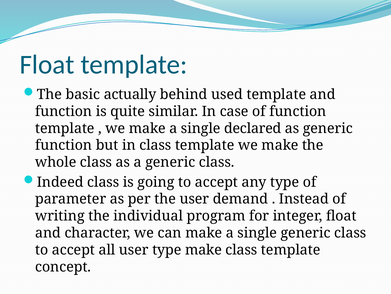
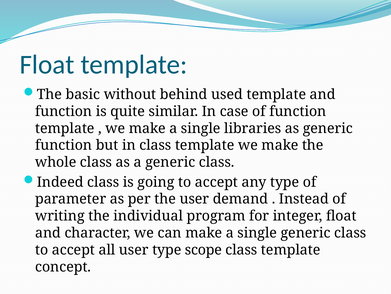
actually: actually -> without
declared: declared -> libraries
type make: make -> scope
